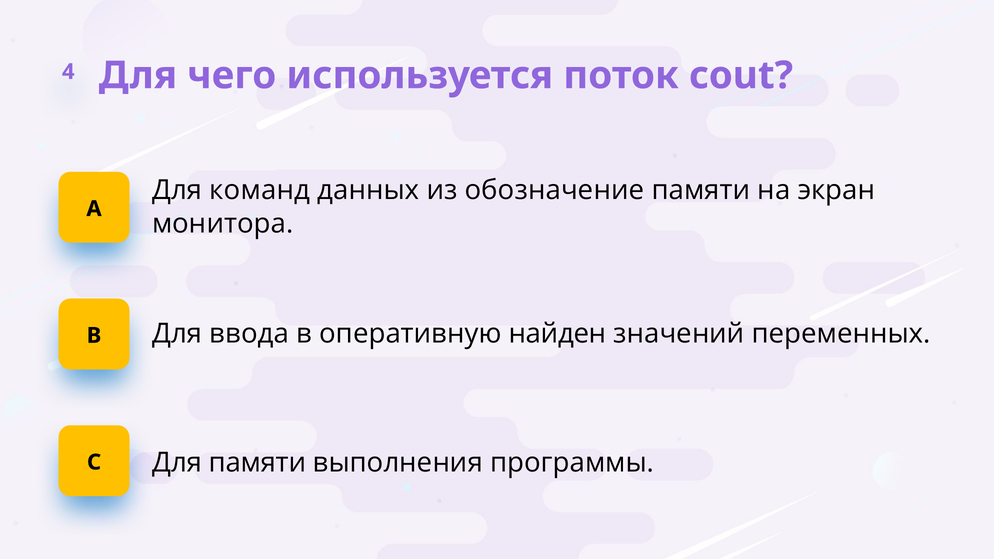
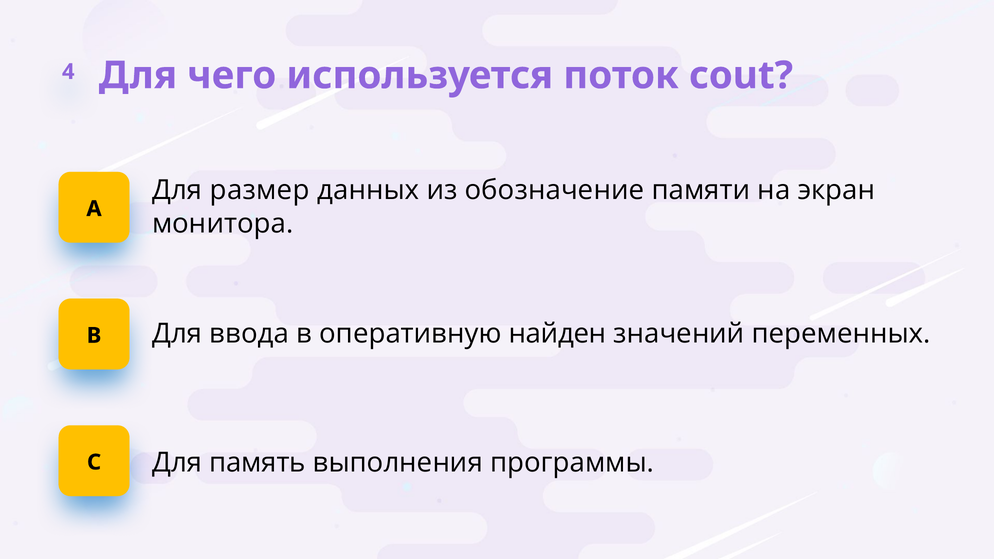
команд: команд -> размер
Для памяти: памяти -> память
